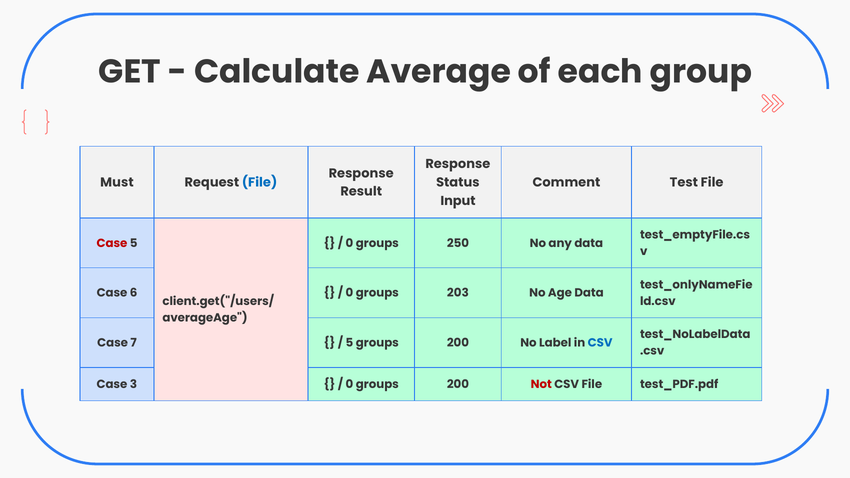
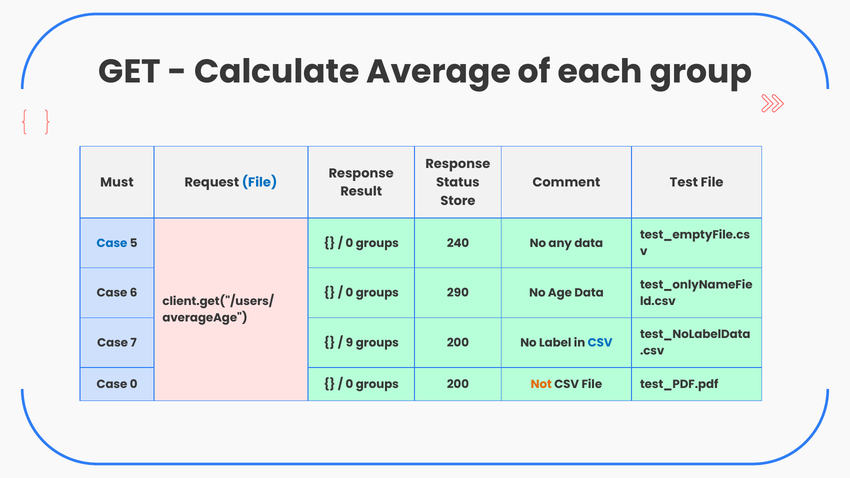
Input: Input -> Store
Case at (112, 243) colour: red -> blue
250: 250 -> 240
203: 203 -> 290
5 at (349, 343): 5 -> 9
Case 3: 3 -> 0
Not colour: red -> orange
